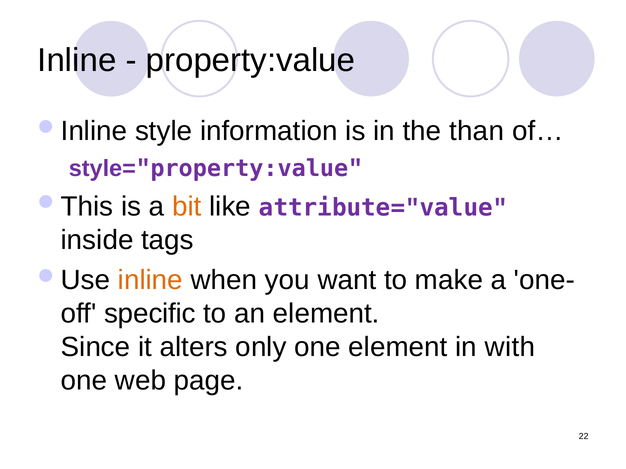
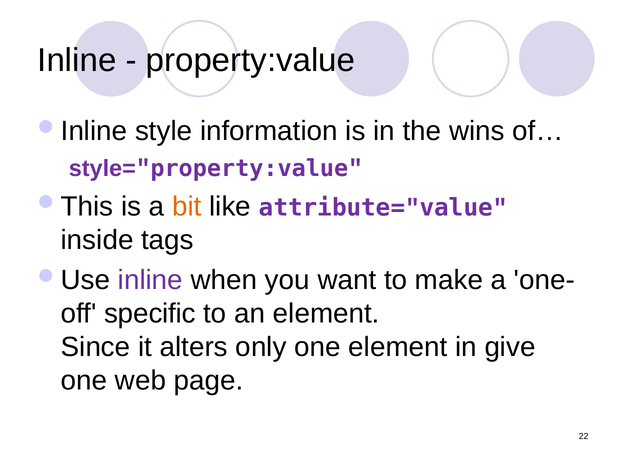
than: than -> wins
inline at (150, 281) colour: orange -> purple
with: with -> give
